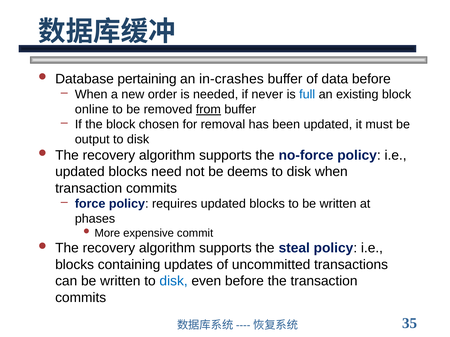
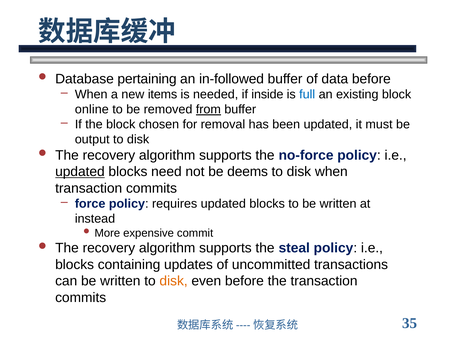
in-crashes: in-crashes -> in-followed
order: order -> items
never: never -> inside
updated at (80, 172) underline: none -> present
phases: phases -> instead
disk at (174, 281) colour: blue -> orange
